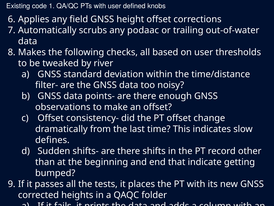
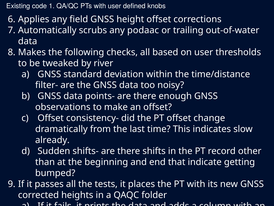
defines: defines -> already
